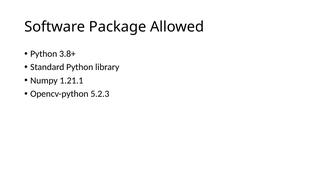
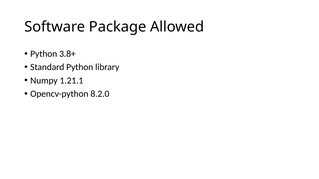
5.2.3: 5.2.3 -> 8.2.0
